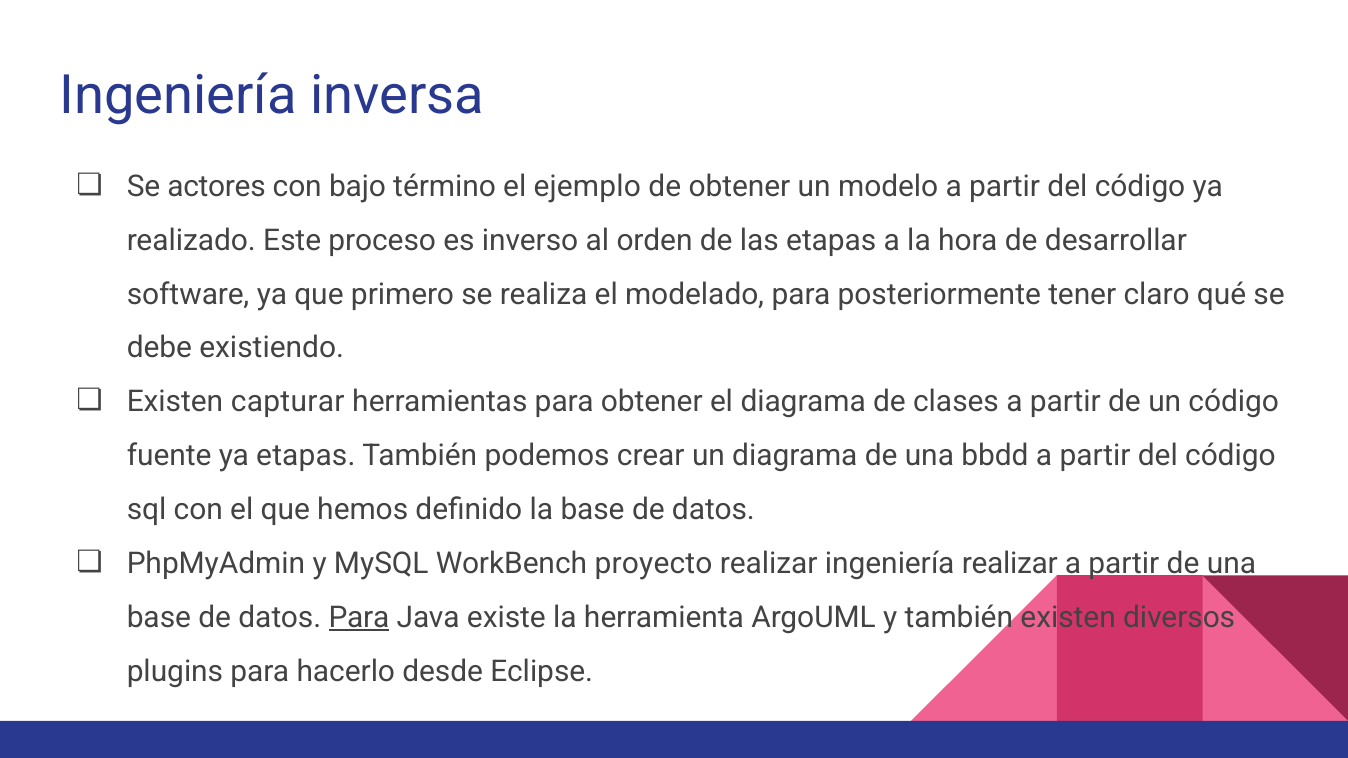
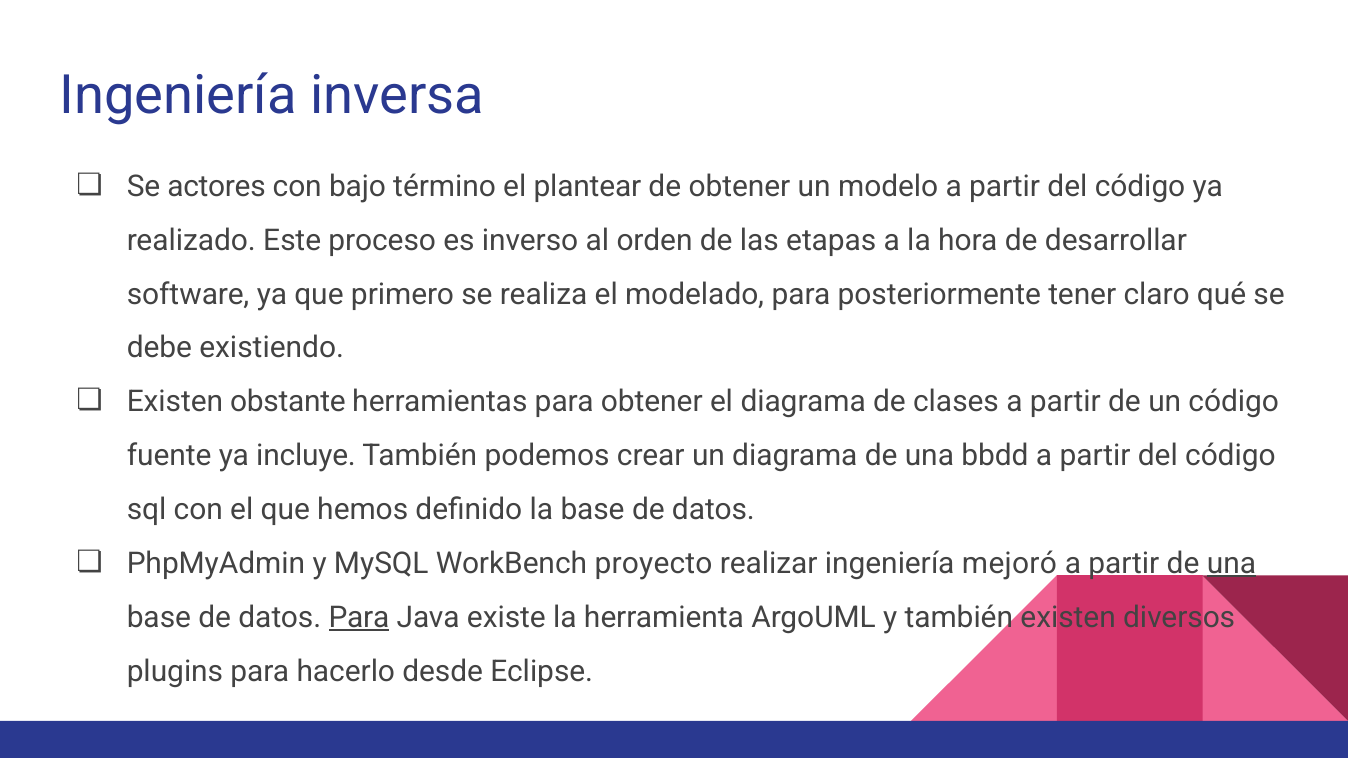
ejemplo: ejemplo -> plantear
capturar: capturar -> obstante
ya etapas: etapas -> incluye
ingeniería realizar: realizar -> mejoró
una at (1231, 564) underline: none -> present
